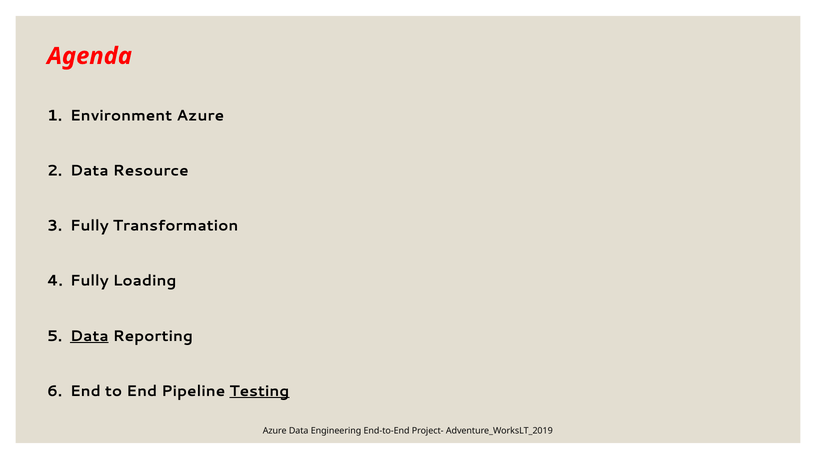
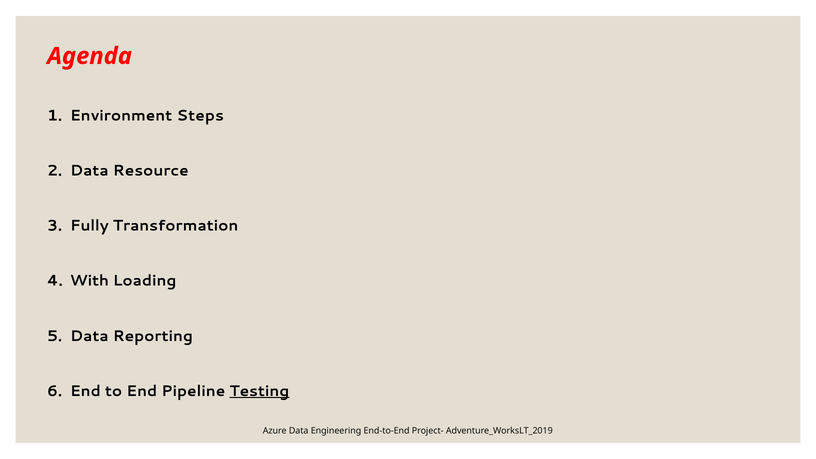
Environment Azure: Azure -> Steps
Fully at (89, 281): Fully -> With
Data at (89, 336) underline: present -> none
